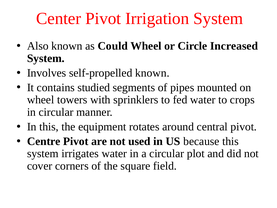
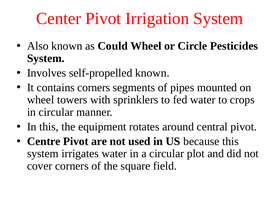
Increased: Increased -> Pesticides
contains studied: studied -> corners
